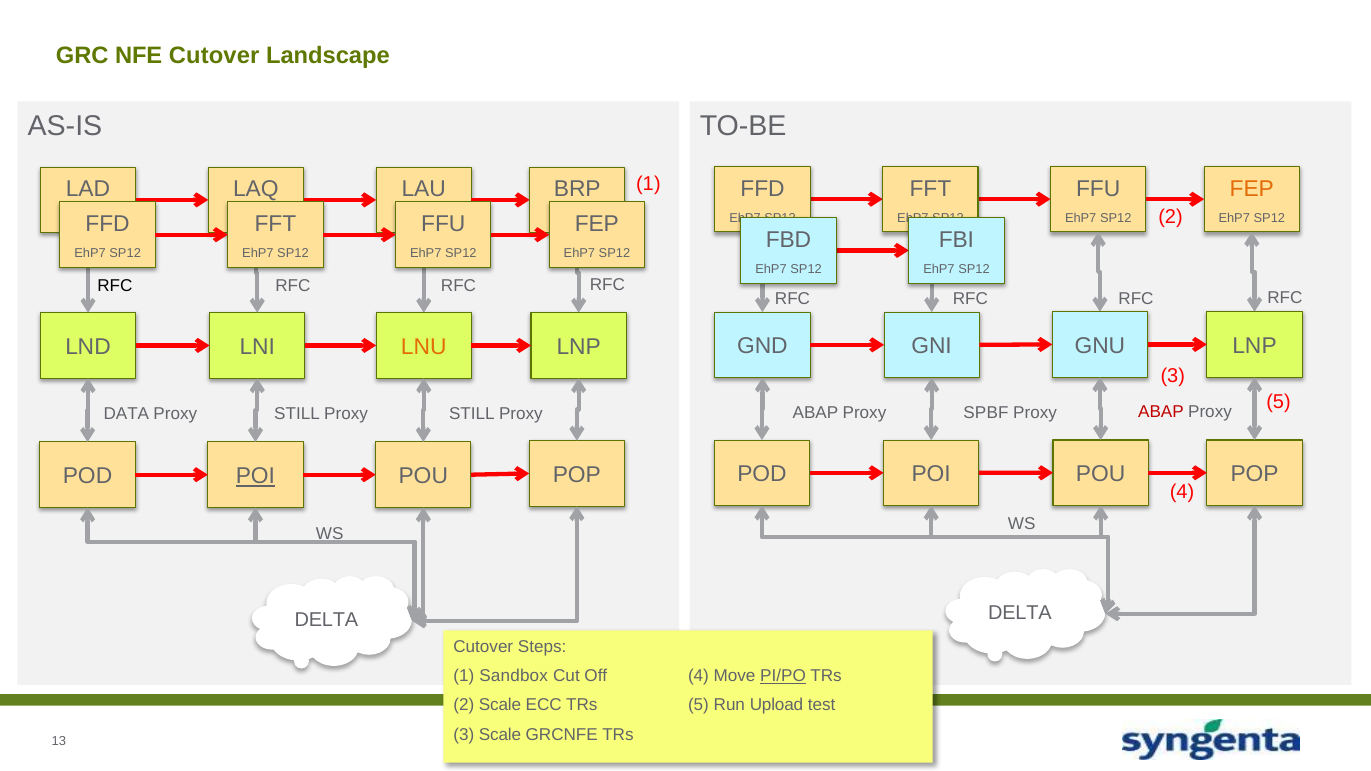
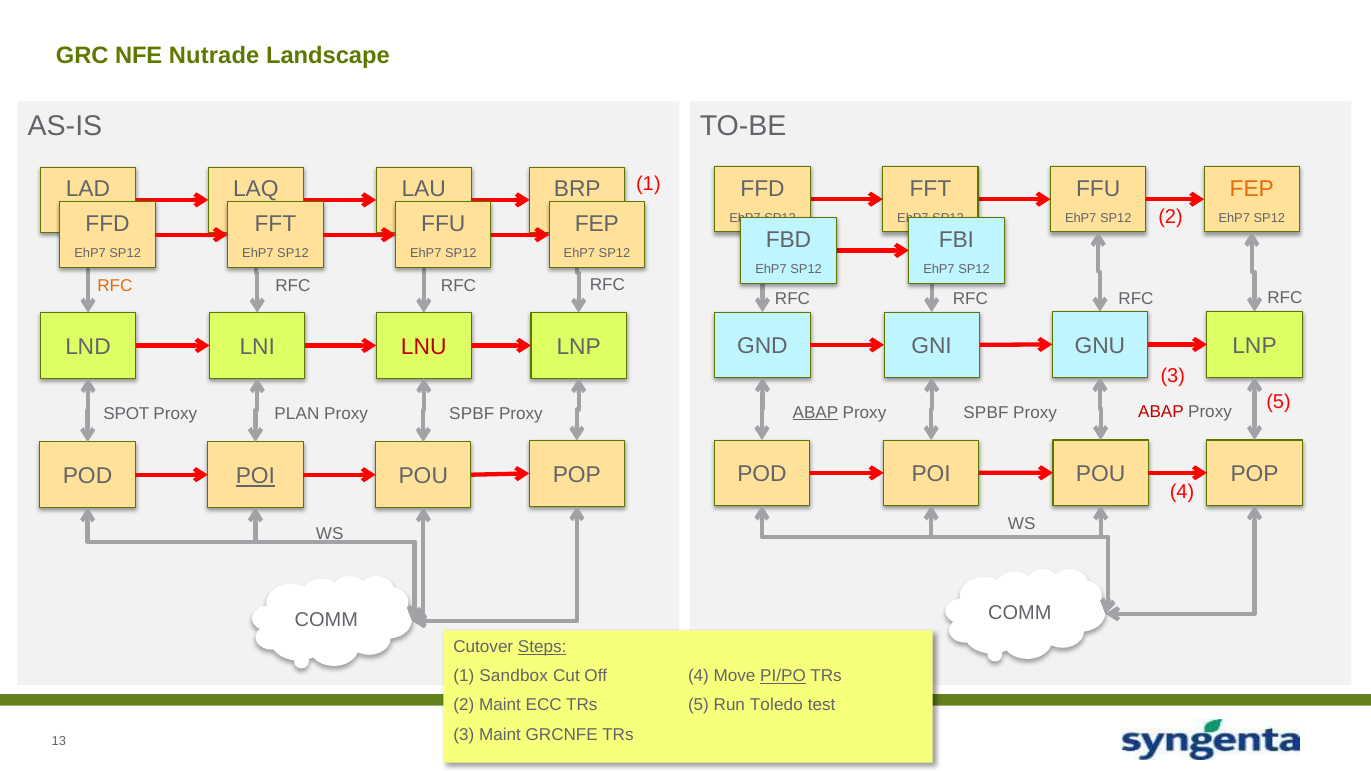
NFE Cutover: Cutover -> Nutrade
RFC at (115, 286) colour: black -> orange
LNU colour: orange -> red
ABAP at (815, 413) underline: none -> present
DATA: DATA -> SPOT
STILL at (297, 414): STILL -> PLAN
STILL at (472, 414): STILL -> SPBF
DELTA at (1020, 613): DELTA -> COMM
DELTA at (326, 620): DELTA -> COMM
Steps underline: none -> present
2 Scale: Scale -> Maint
Upload: Upload -> Toledo
3 Scale: Scale -> Maint
